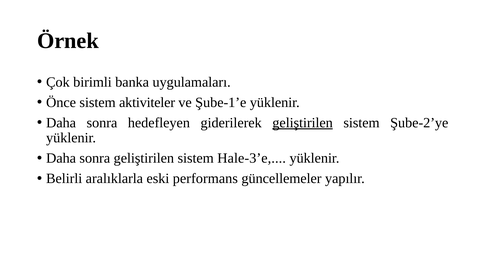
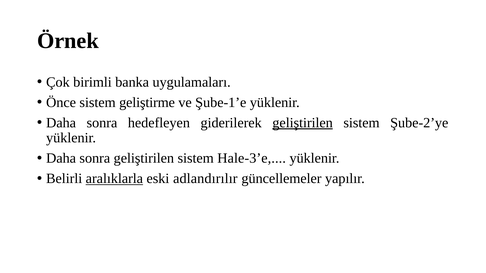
aktiviteler: aktiviteler -> geliştirme
aralıklarla underline: none -> present
performans: performans -> adlandırılır
